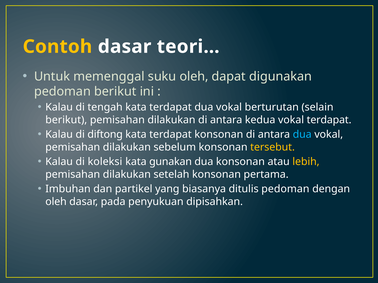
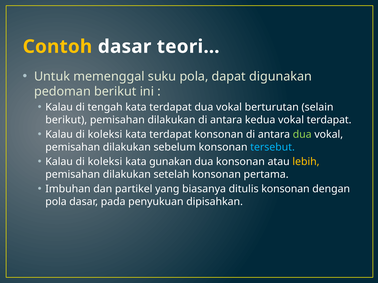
suku oleh: oleh -> pola
diftong at (105, 135): diftong -> koleksi
dua at (302, 135) colour: light blue -> light green
tersebut colour: yellow -> light blue
ditulis pedoman: pedoman -> konsonan
oleh at (56, 202): oleh -> pola
